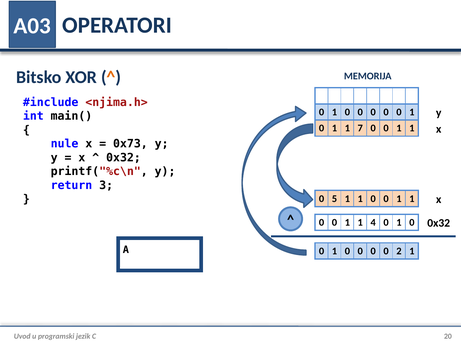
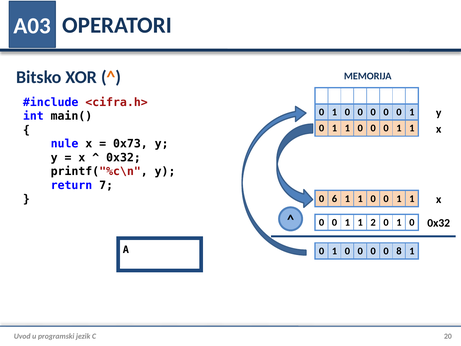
<njima.h>: <njima.h> -> <cifra.h>
7 at (360, 128): 7 -> 0
3: 3 -> 7
5: 5 -> 6
4: 4 -> 2
2: 2 -> 8
